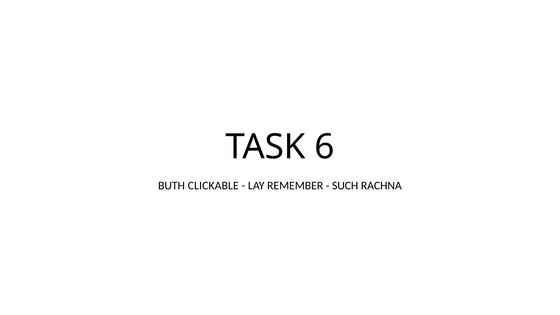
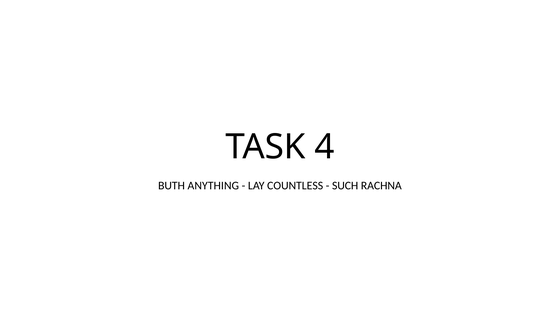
6: 6 -> 4
CLICKABLE: CLICKABLE -> ANYTHING
REMEMBER: REMEMBER -> COUNTLESS
